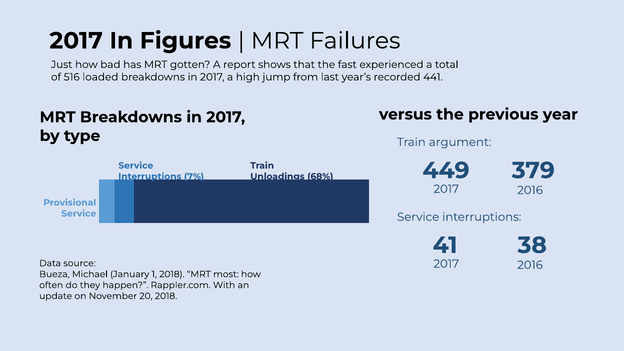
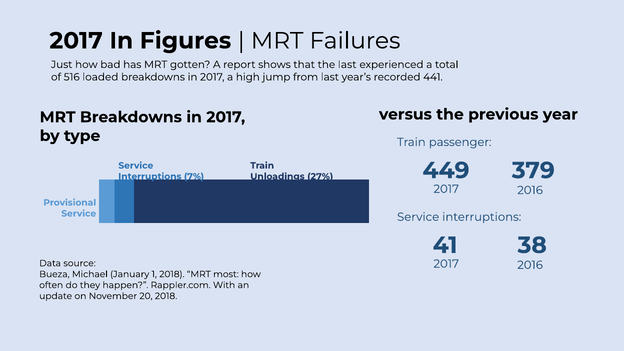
the fast: fast -> last
argument: argument -> passenger
68%: 68% -> 27%
